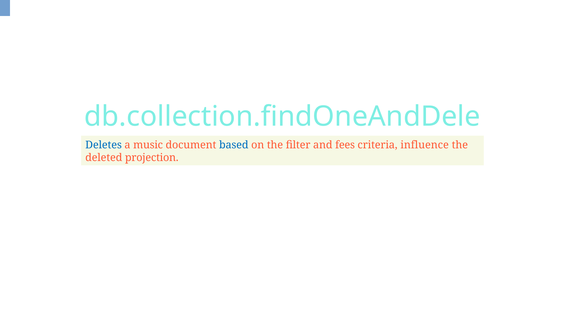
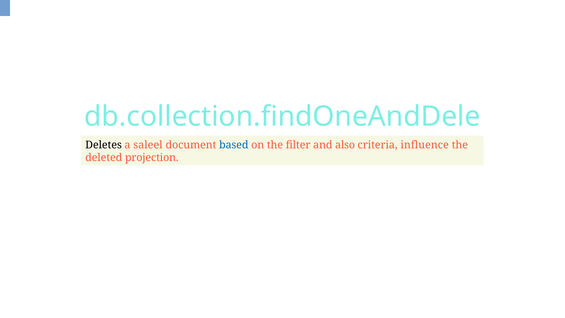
Deletes colour: blue -> black
music: music -> saleel
fees: fees -> also
